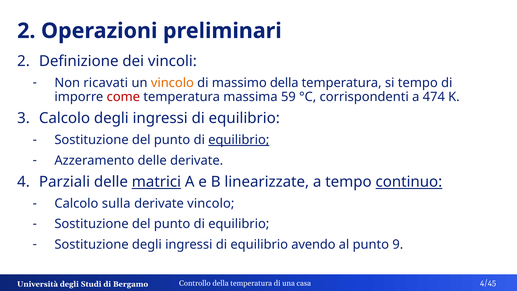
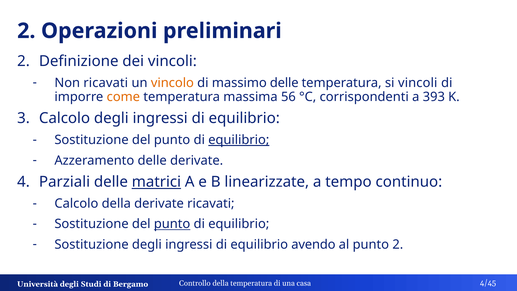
massimo della: della -> delle
si tempo: tempo -> vincoli
come colour: red -> orange
59: 59 -> 56
474: 474 -> 393
continuo underline: present -> none
Calcolo sulla: sulla -> della
derivate vincolo: vincolo -> ricavati
punto at (172, 224) underline: none -> present
punto 9: 9 -> 2
